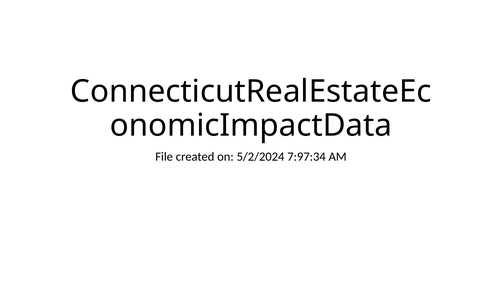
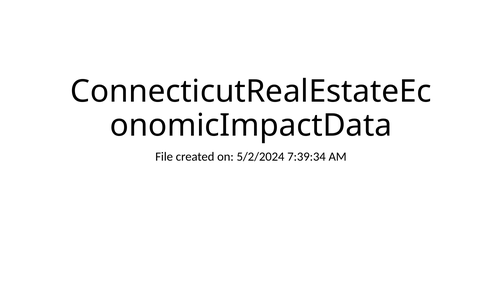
7:97:34: 7:97:34 -> 7:39:34
